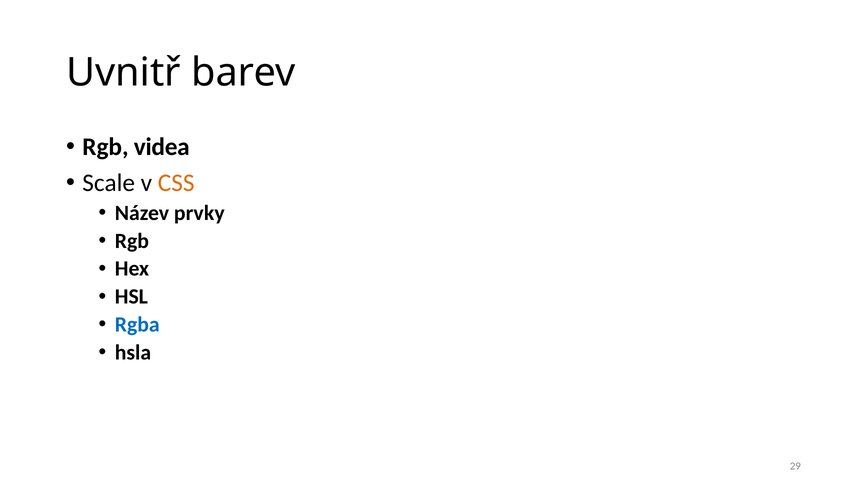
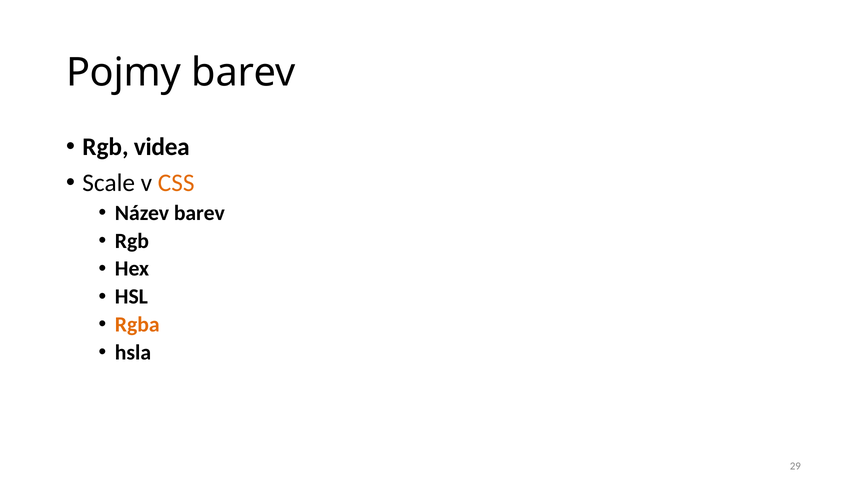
Uvnitř: Uvnitř -> Pojmy
Název prvky: prvky -> barev
Rgba colour: blue -> orange
